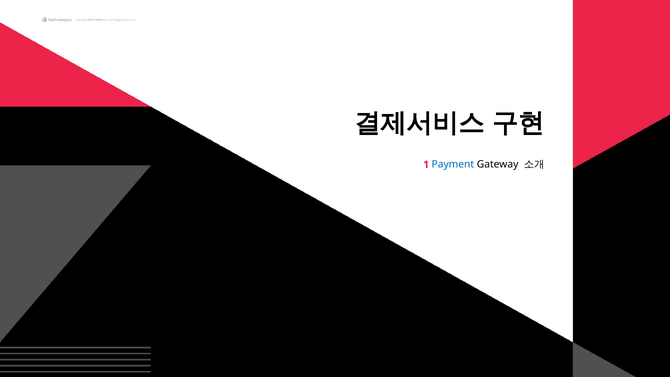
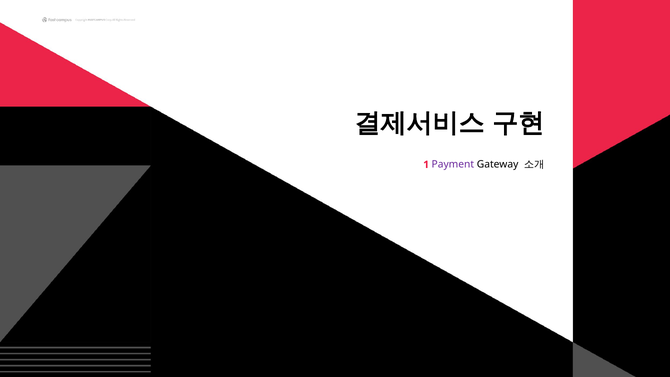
Payment colour: blue -> purple
